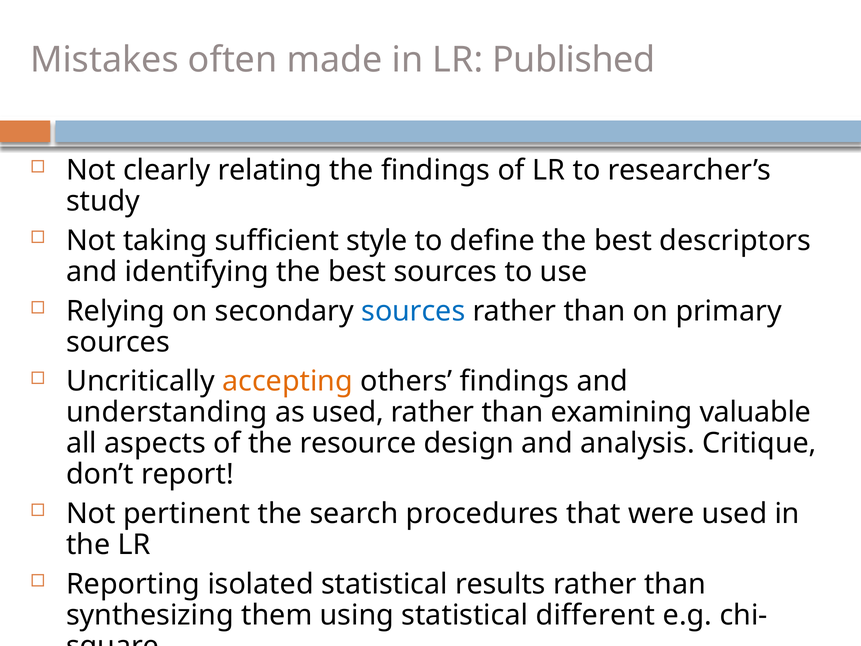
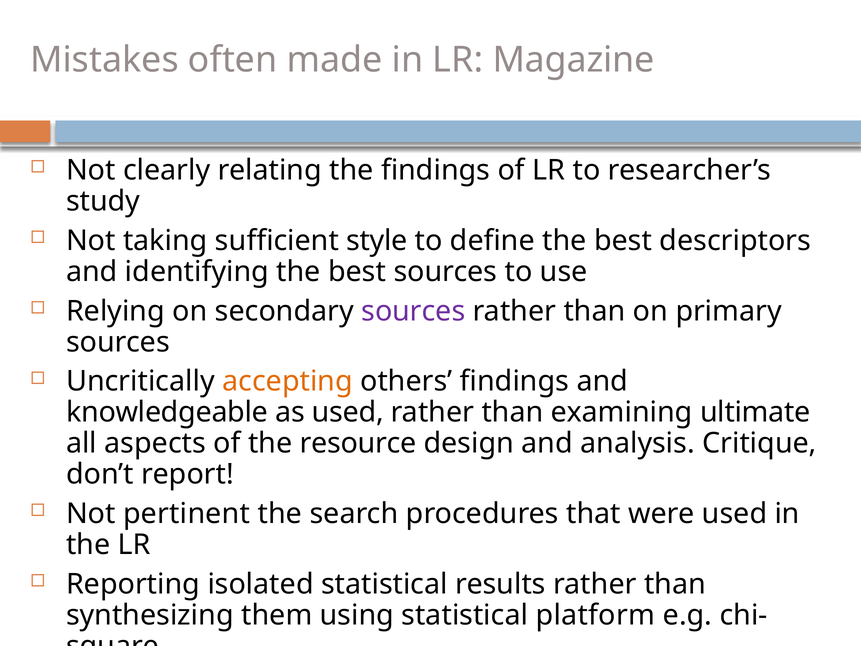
Published: Published -> Magazine
sources at (413, 311) colour: blue -> purple
understanding: understanding -> knowledgeable
valuable: valuable -> ultimate
different: different -> platform
